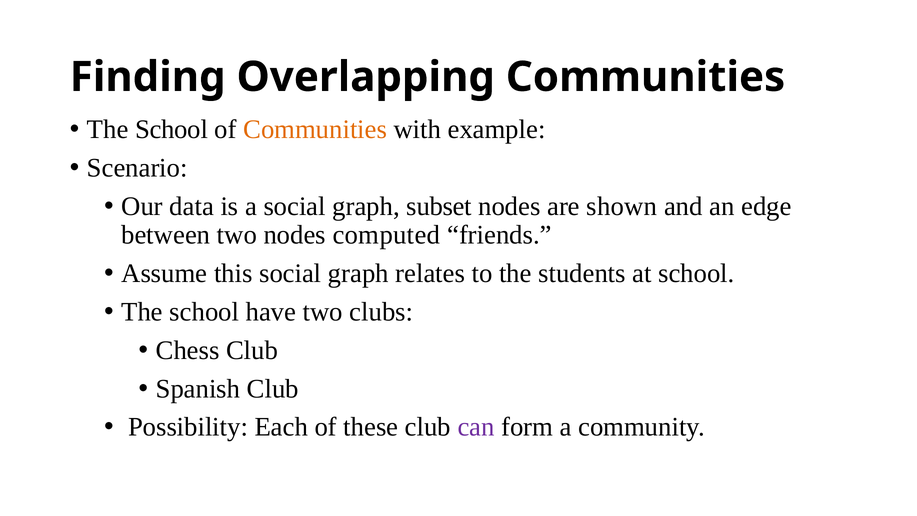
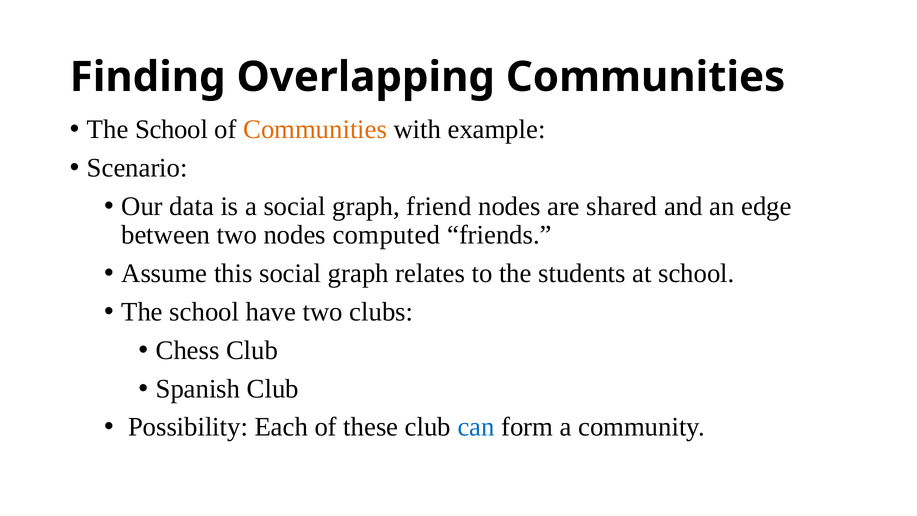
subset: subset -> friend
shown: shown -> shared
can colour: purple -> blue
